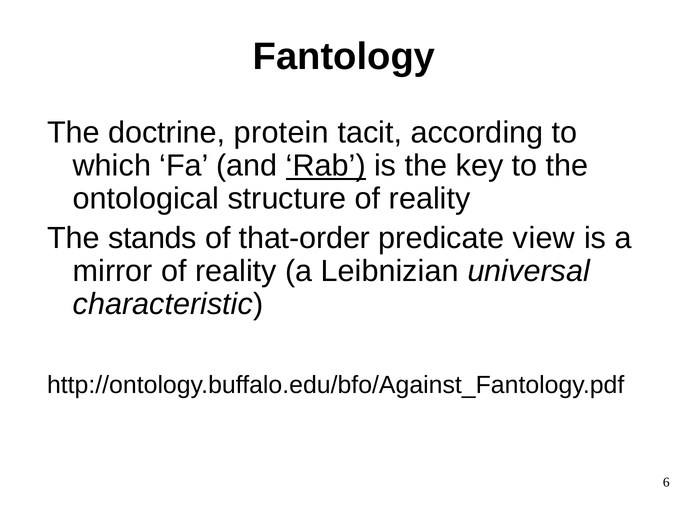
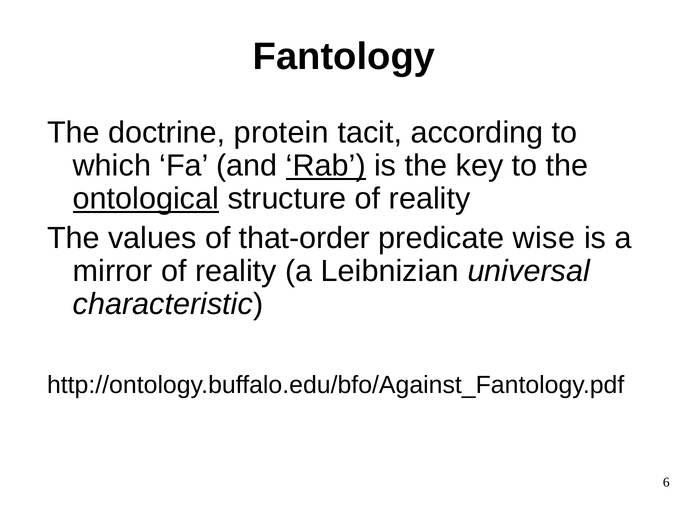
ontological underline: none -> present
stands: stands -> values
view: view -> wise
